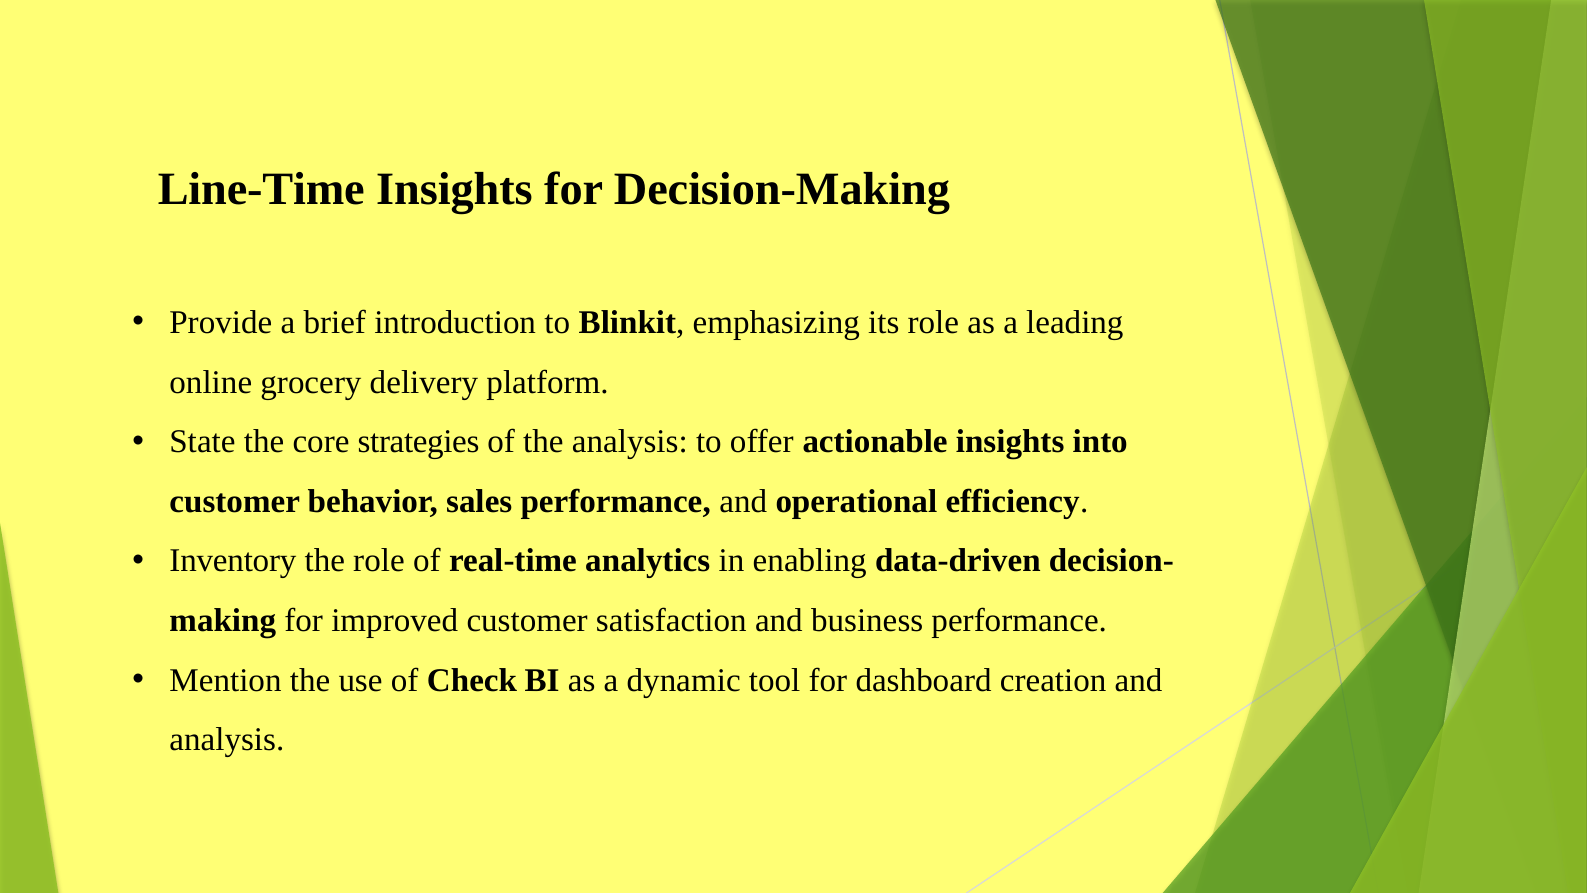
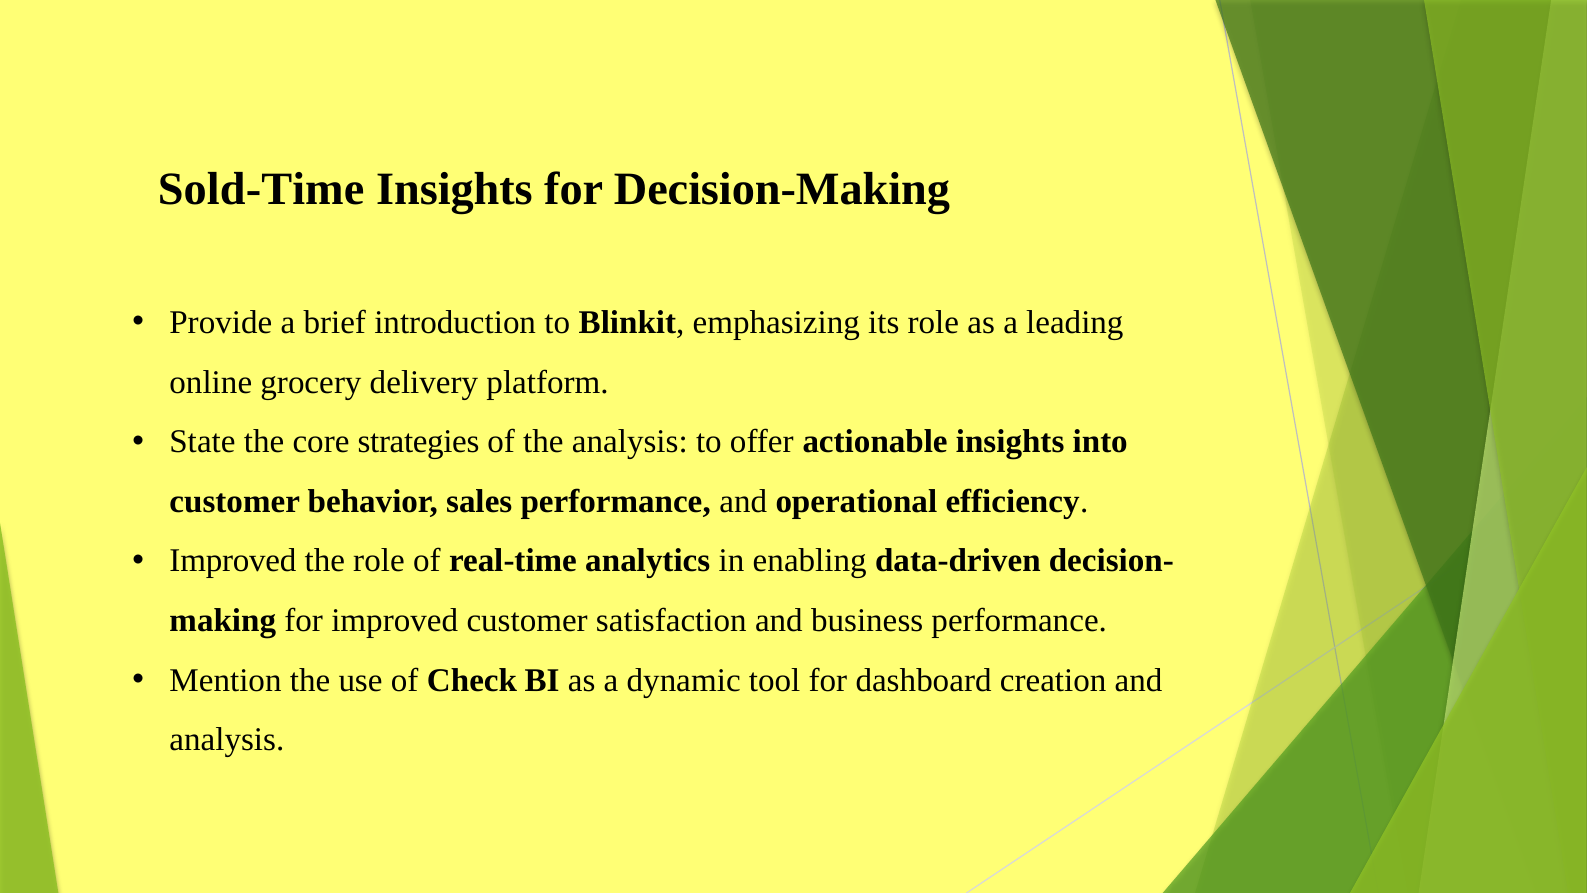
Line-Time: Line-Time -> Sold-Time
Inventory at (233, 561): Inventory -> Improved
